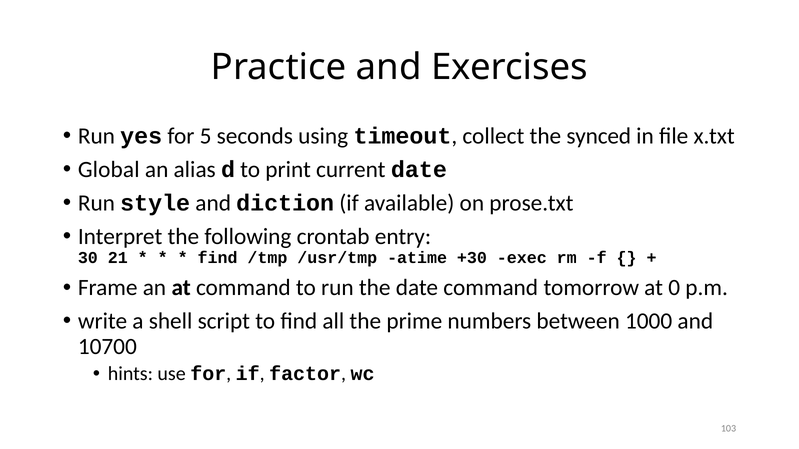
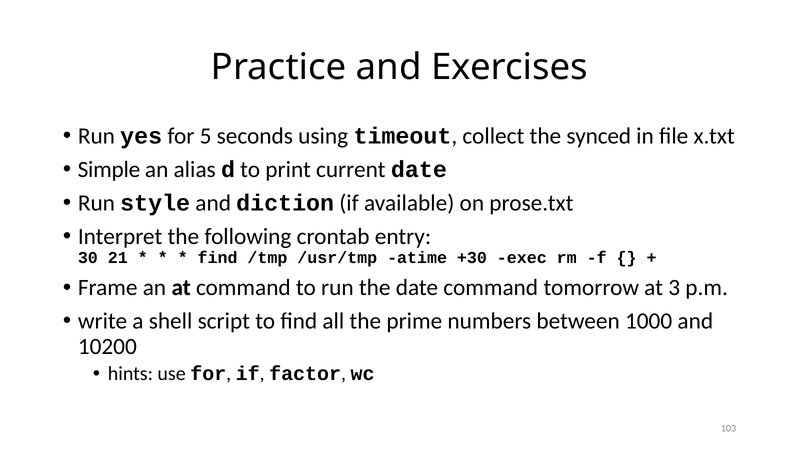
Global: Global -> Simple
0: 0 -> 3
10700: 10700 -> 10200
